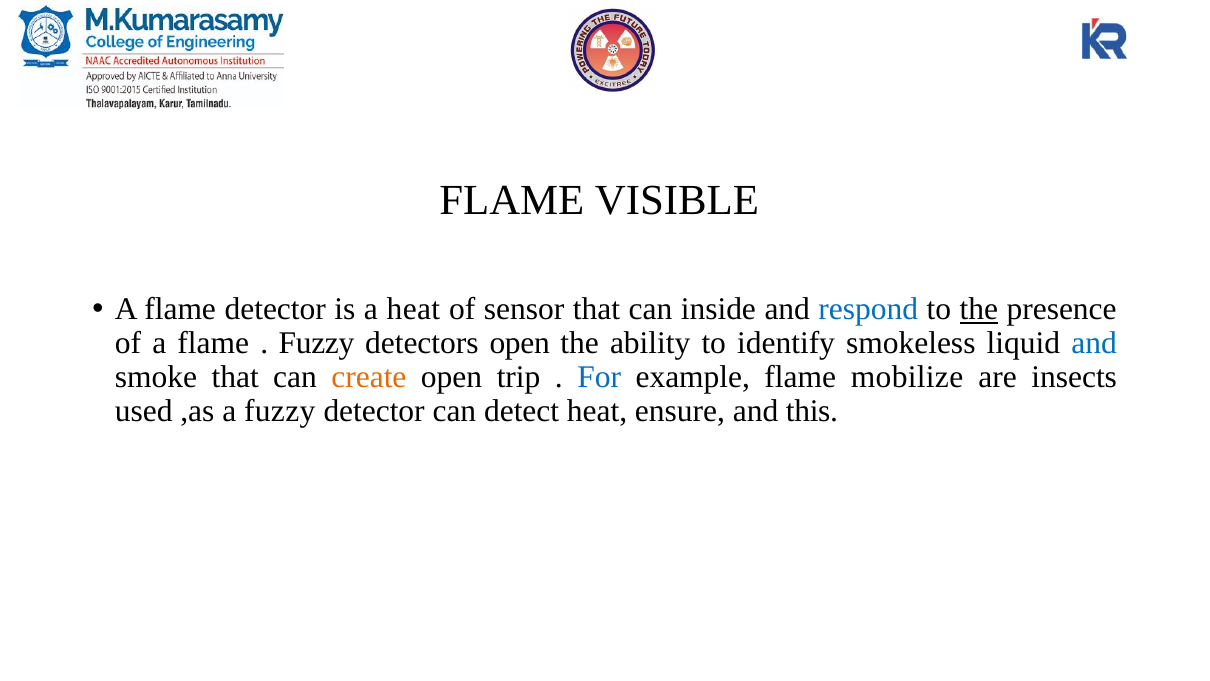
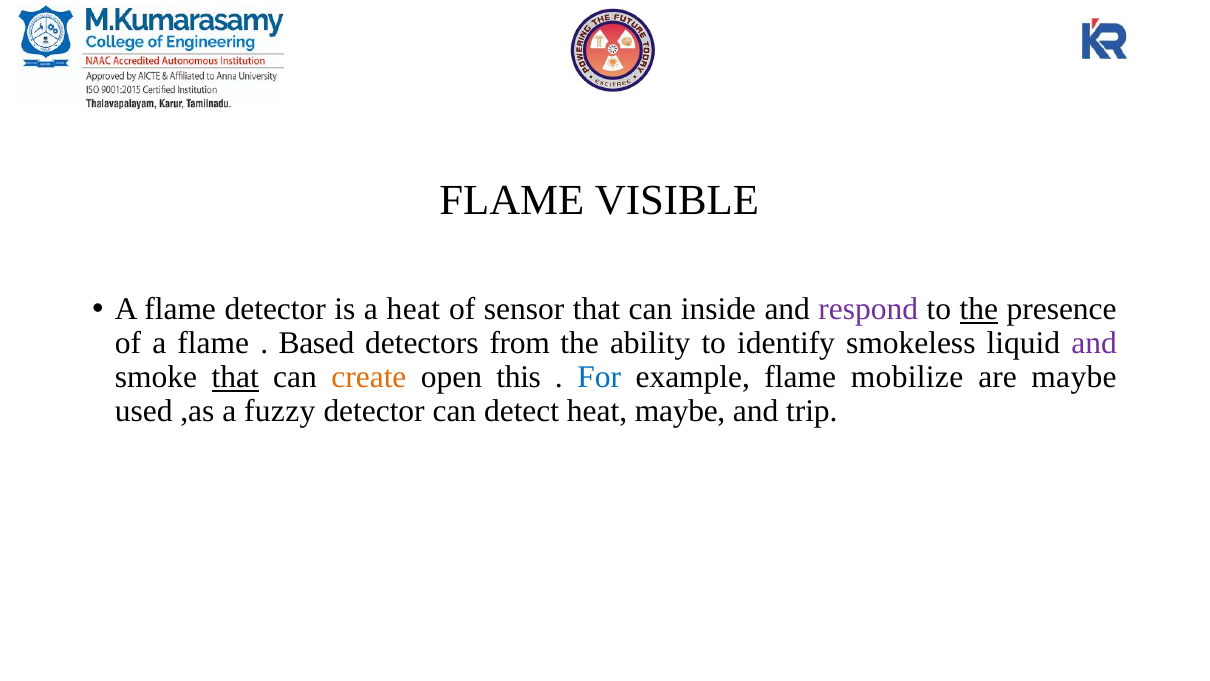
respond colour: blue -> purple
Fuzzy at (316, 343): Fuzzy -> Based
detectors open: open -> from
and at (1094, 343) colour: blue -> purple
that at (235, 377) underline: none -> present
trip: trip -> this
are insects: insects -> maybe
heat ensure: ensure -> maybe
this: this -> trip
